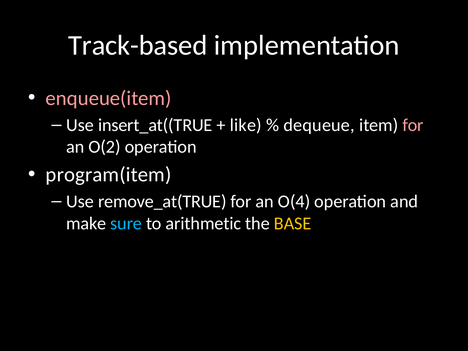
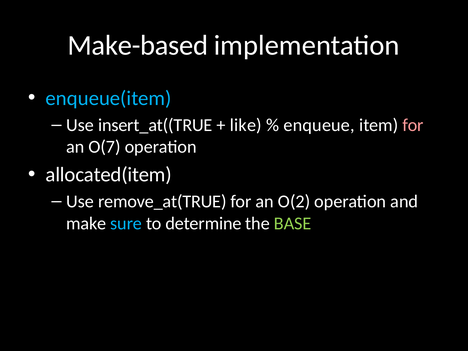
Track-based: Track-based -> Make-based
enqueue(item colour: pink -> light blue
dequeue: dequeue -> enqueue
O(2: O(2 -> O(7
program(item: program(item -> allocated(item
O(4: O(4 -> O(2
arithmetic: arithmetic -> determine
BASE colour: yellow -> light green
